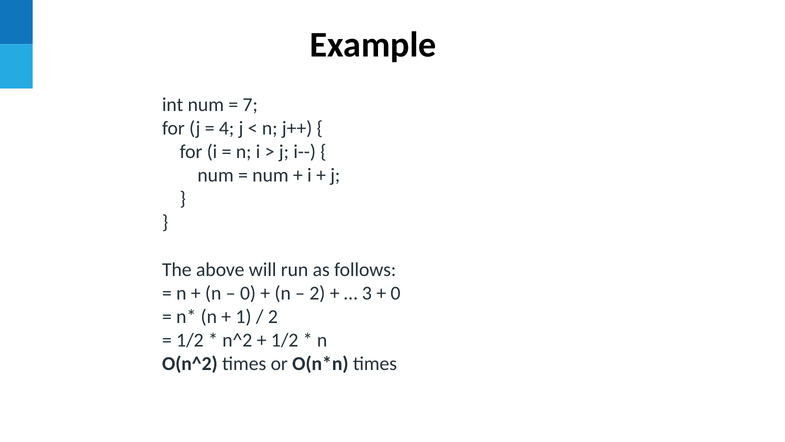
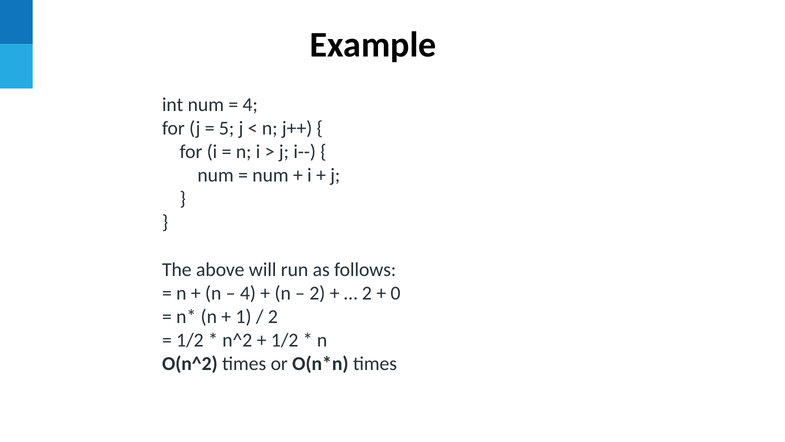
7 at (250, 104): 7 -> 4
4: 4 -> 5
0 at (248, 293): 0 -> 4
3 at (367, 293): 3 -> 2
